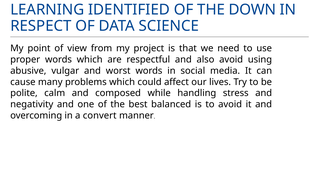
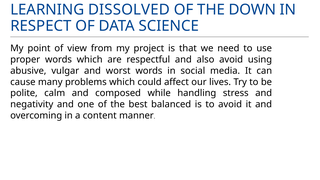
IDENTIFIED: IDENTIFIED -> DISSOLVED
convert: convert -> content
